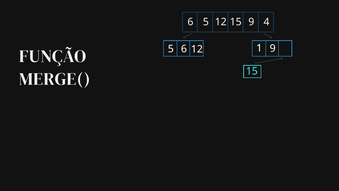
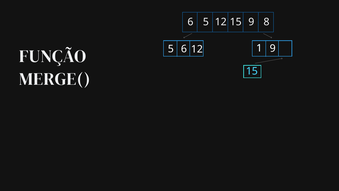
4: 4 -> 8
